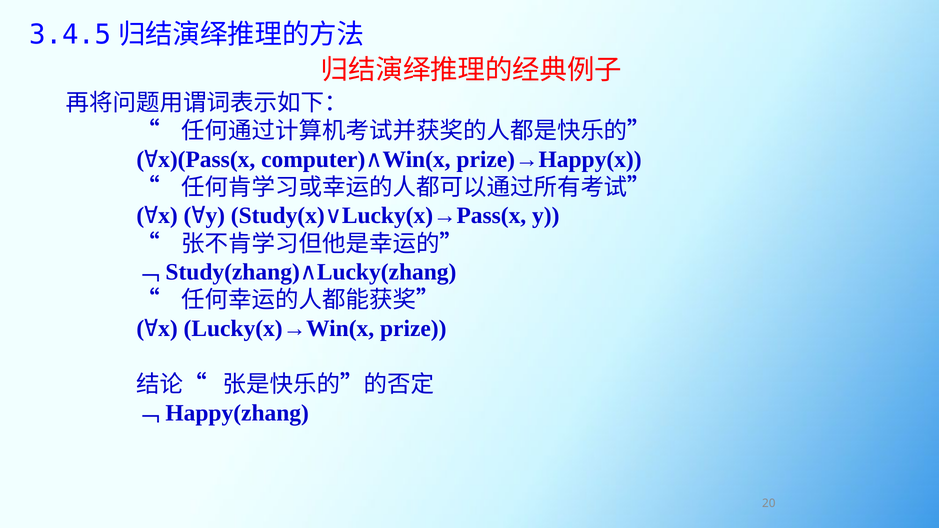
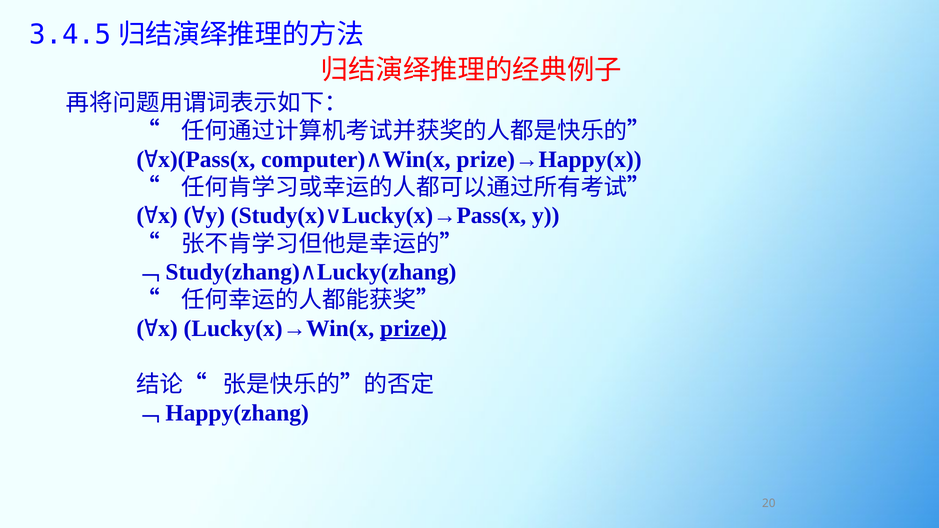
prize underline: none -> present
